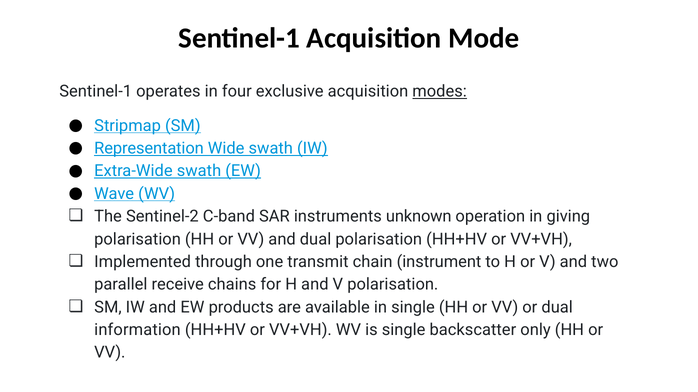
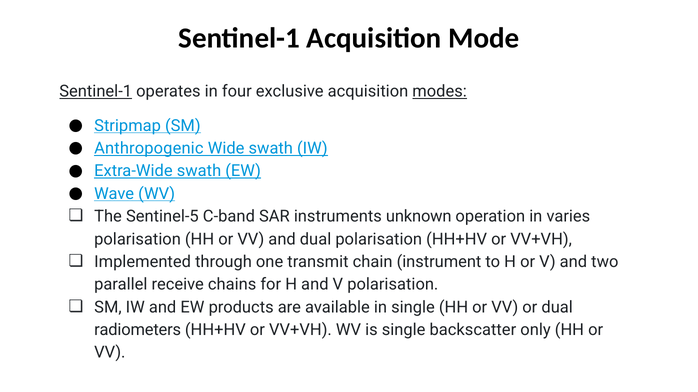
Sentinel-1 at (96, 92) underline: none -> present
Representation: Representation -> Anthropogenic
Sentinel-2: Sentinel-2 -> Sentinel-5
giving: giving -> varies
information: information -> radiometers
